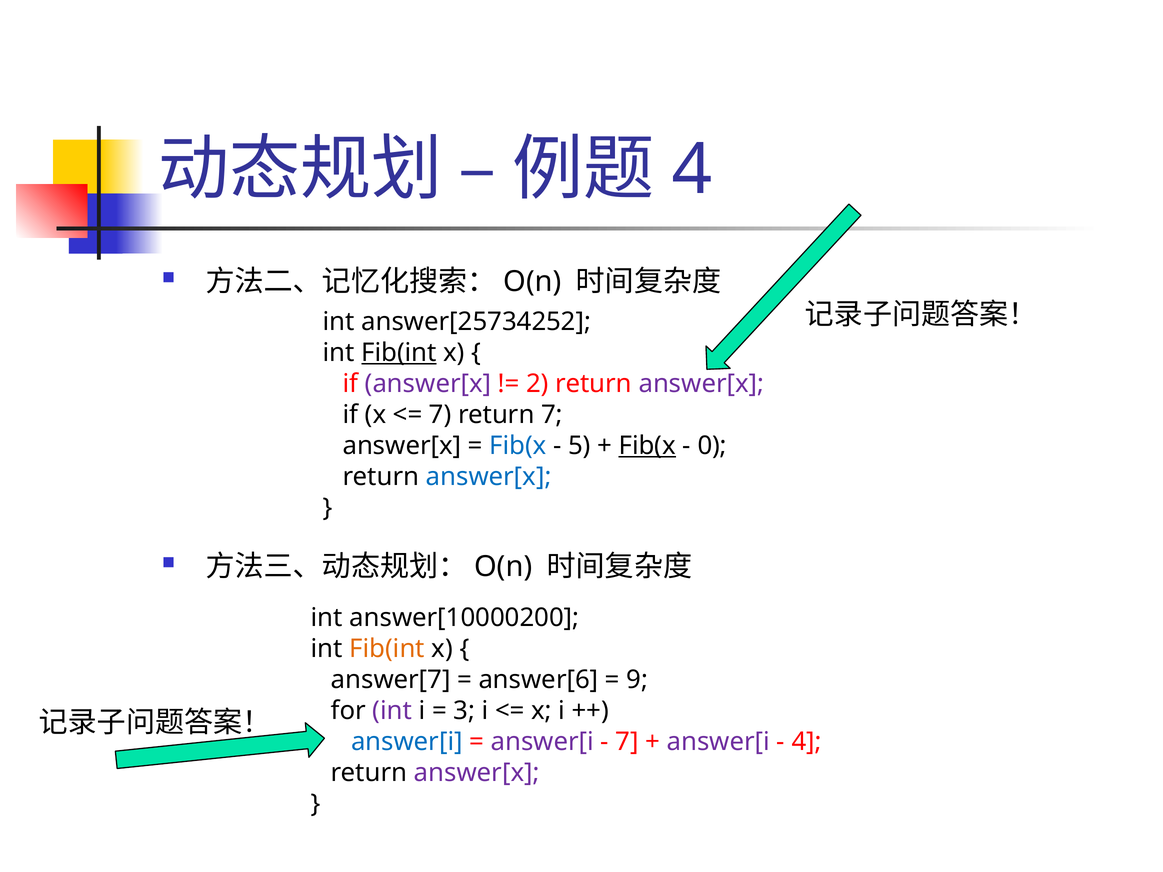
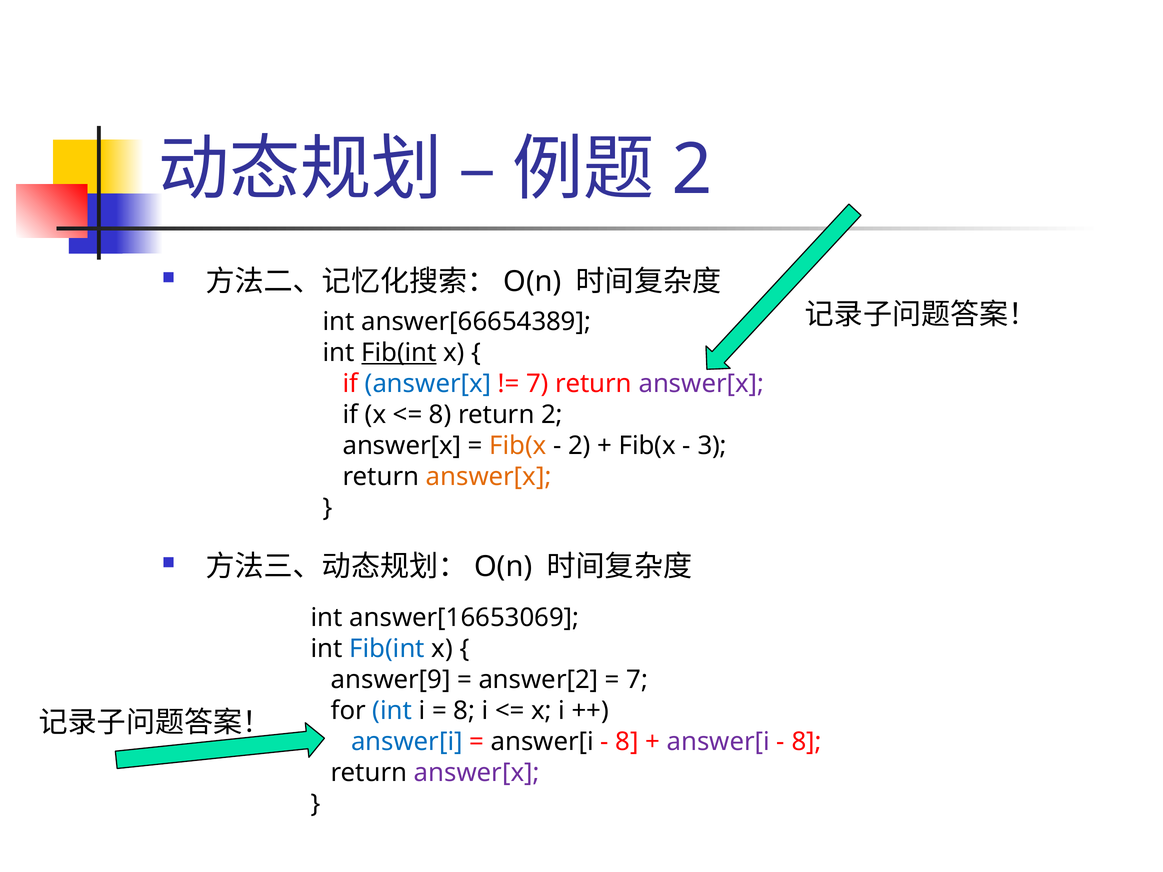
4 at (692, 170): 4 -> 2
answer[25734252: answer[25734252 -> answer[66654389
answer[x at (428, 384) colour: purple -> blue
2 at (537, 384): 2 -> 7
7 at (440, 415): 7 -> 8
return 7: 7 -> 2
Fib(x at (518, 446) colour: blue -> orange
5 at (579, 446): 5 -> 2
Fib(x at (647, 446) underline: present -> none
0: 0 -> 3
answer[x at (489, 477) colour: blue -> orange
answer[10000200: answer[10000200 -> answer[16653069
Fib(int at (387, 649) colour: orange -> blue
answer[7: answer[7 -> answer[9
answer[6: answer[6 -> answer[2
9 at (637, 680): 9 -> 7
int at (392, 711) colour: purple -> blue
3 at (464, 711): 3 -> 8
answer[i at (542, 742) colour: purple -> black
7 at (627, 742): 7 -> 8
4 at (807, 742): 4 -> 8
